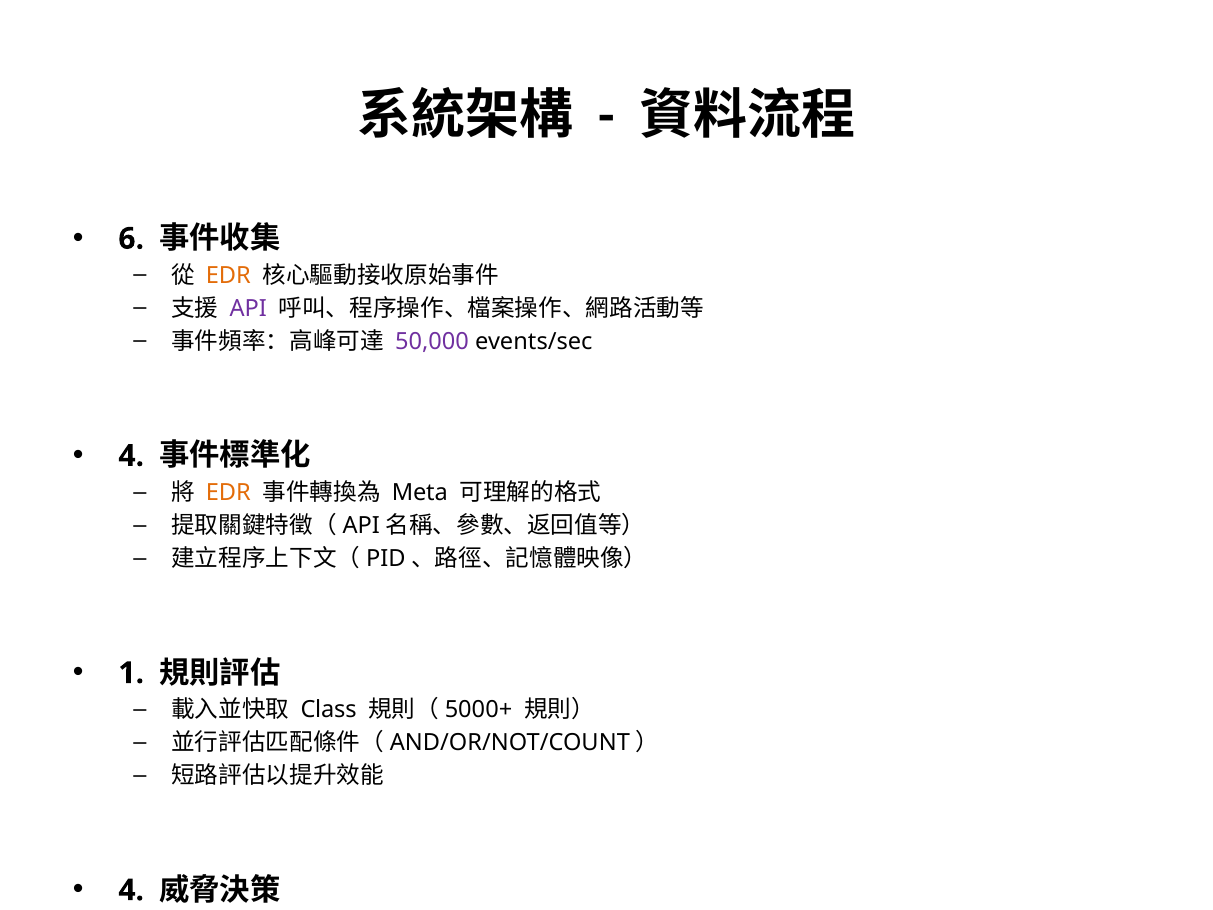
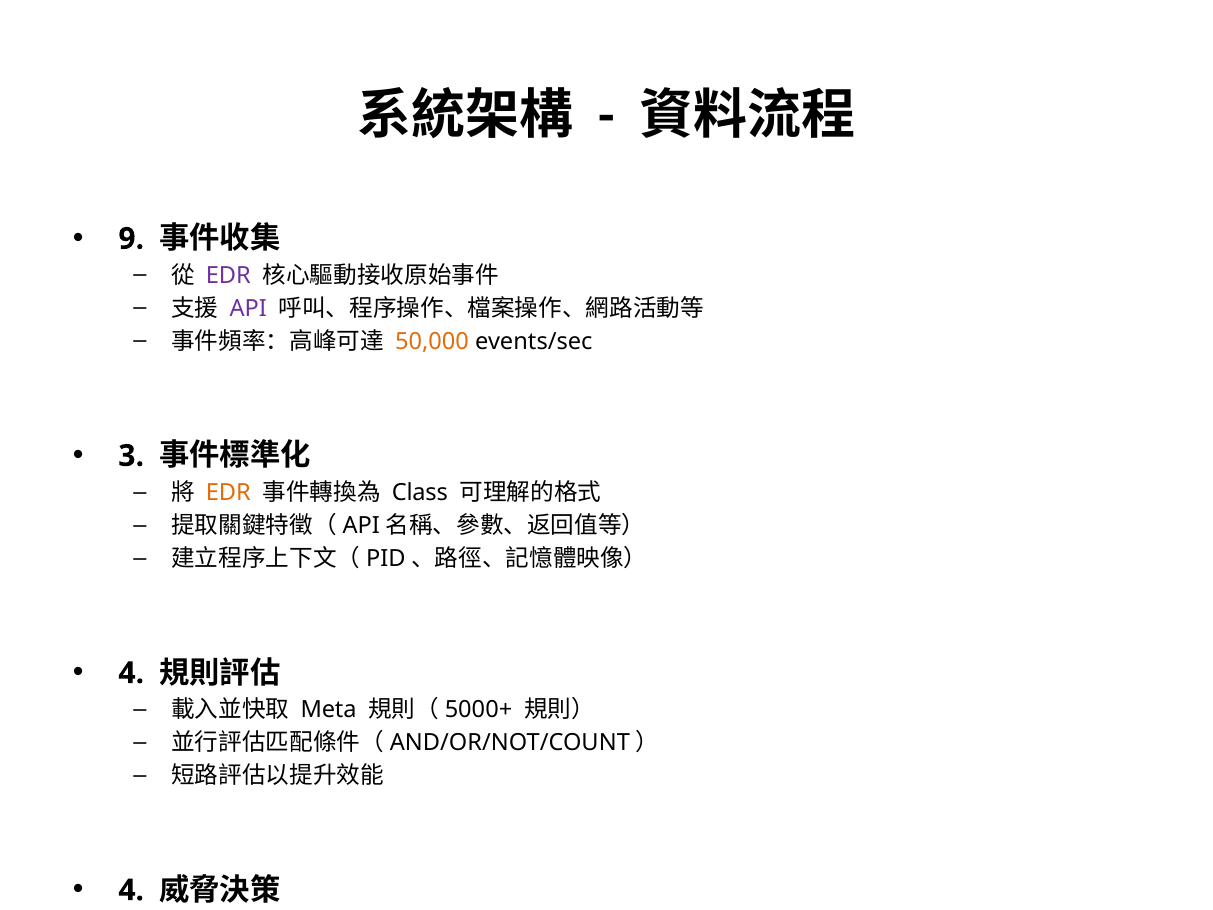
6: 6 -> 9
EDR at (228, 275) colour: orange -> purple
50,000 colour: purple -> orange
4 at (131, 456): 4 -> 3
Meta: Meta -> Class
1 at (131, 673): 1 -> 4
Class: Class -> Meta
